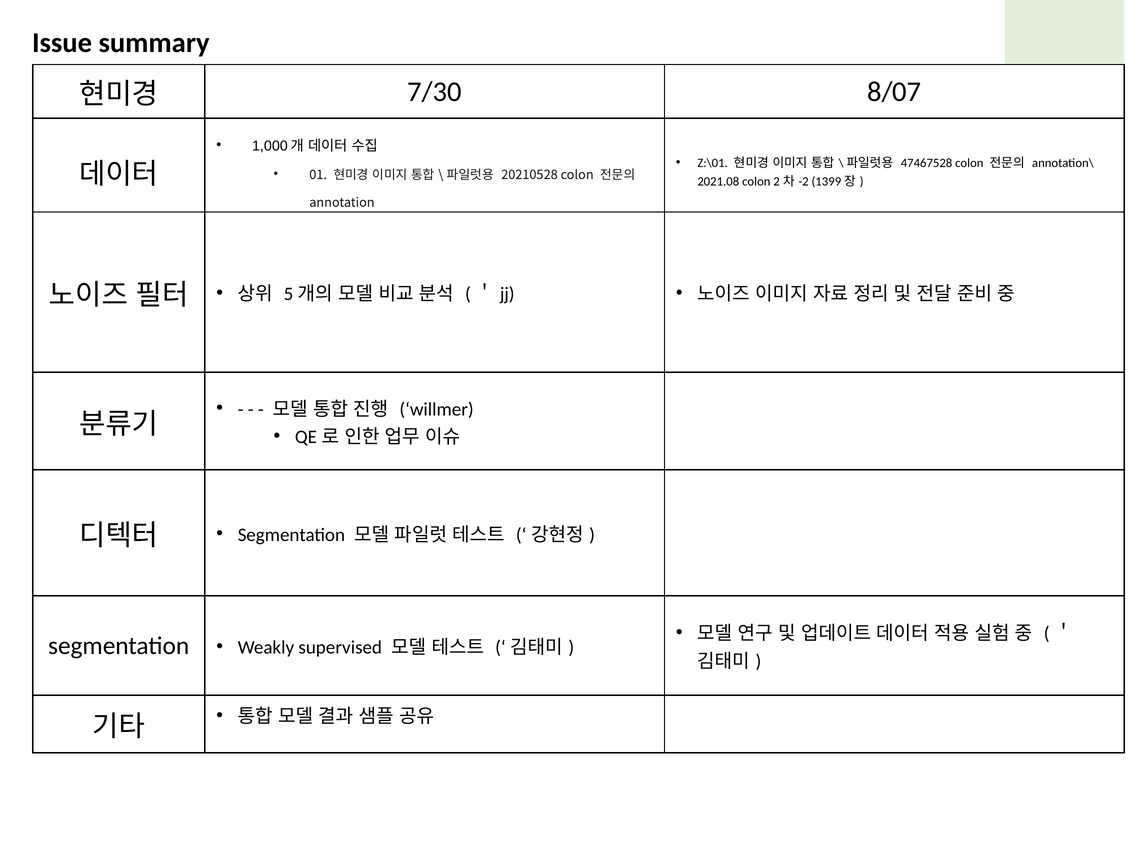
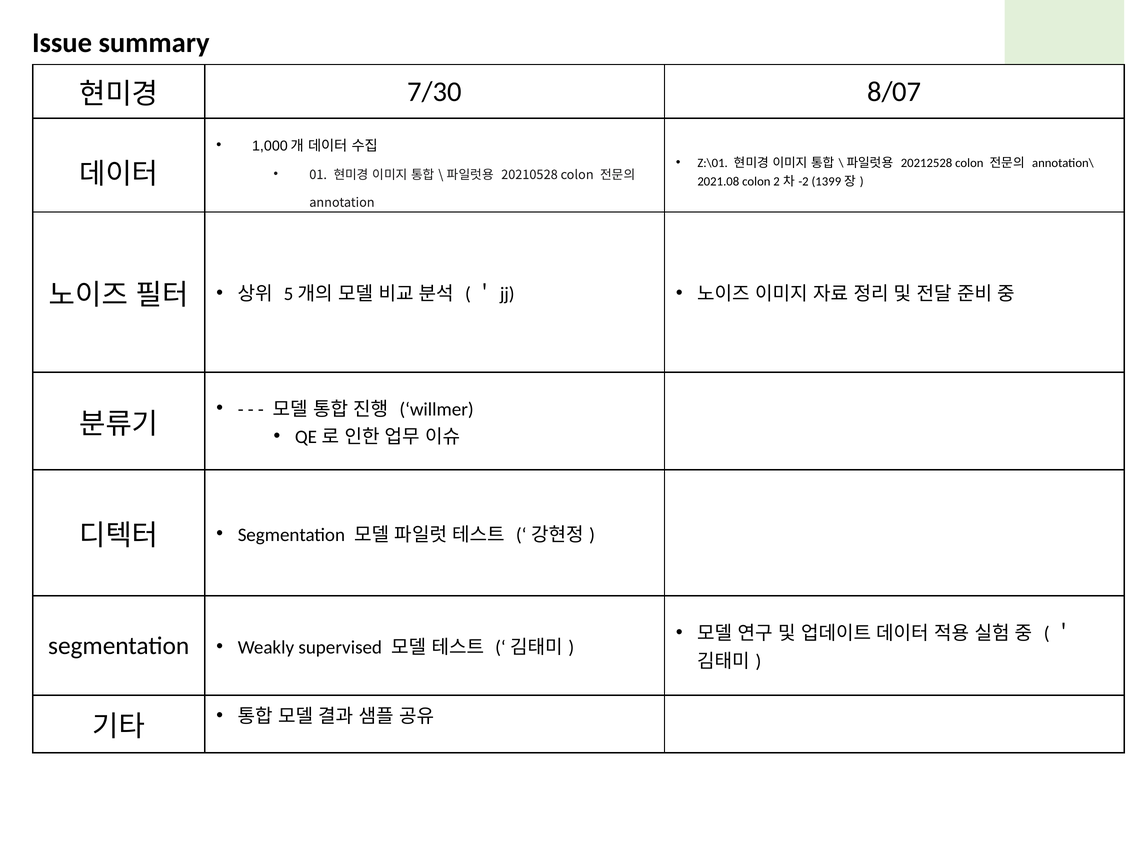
47467528: 47467528 -> 20212528
